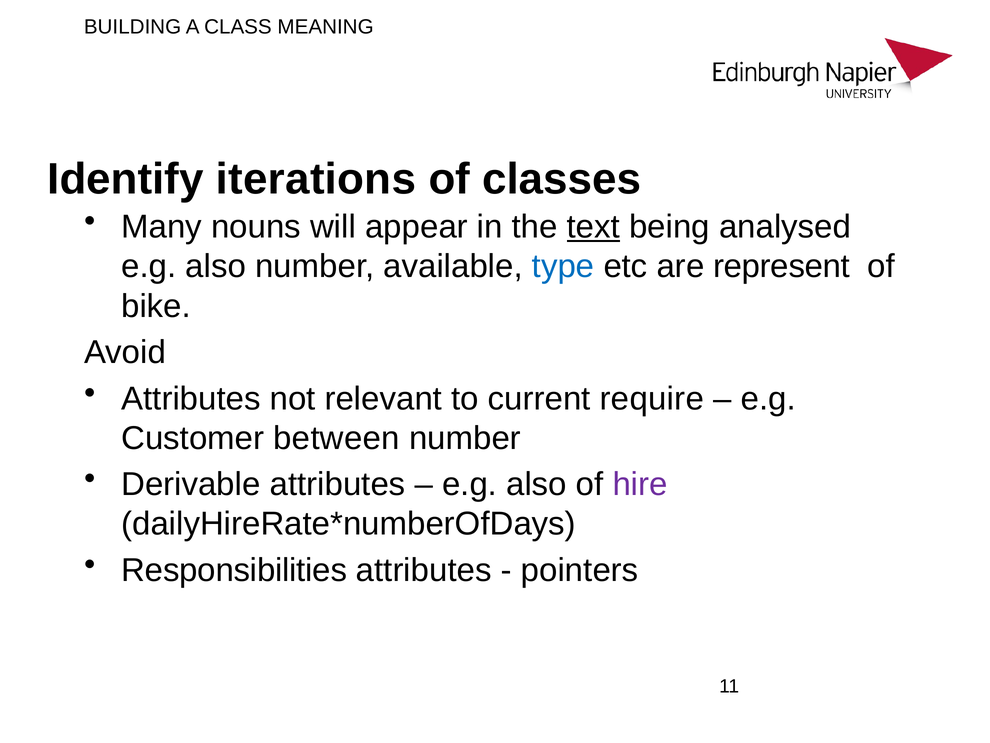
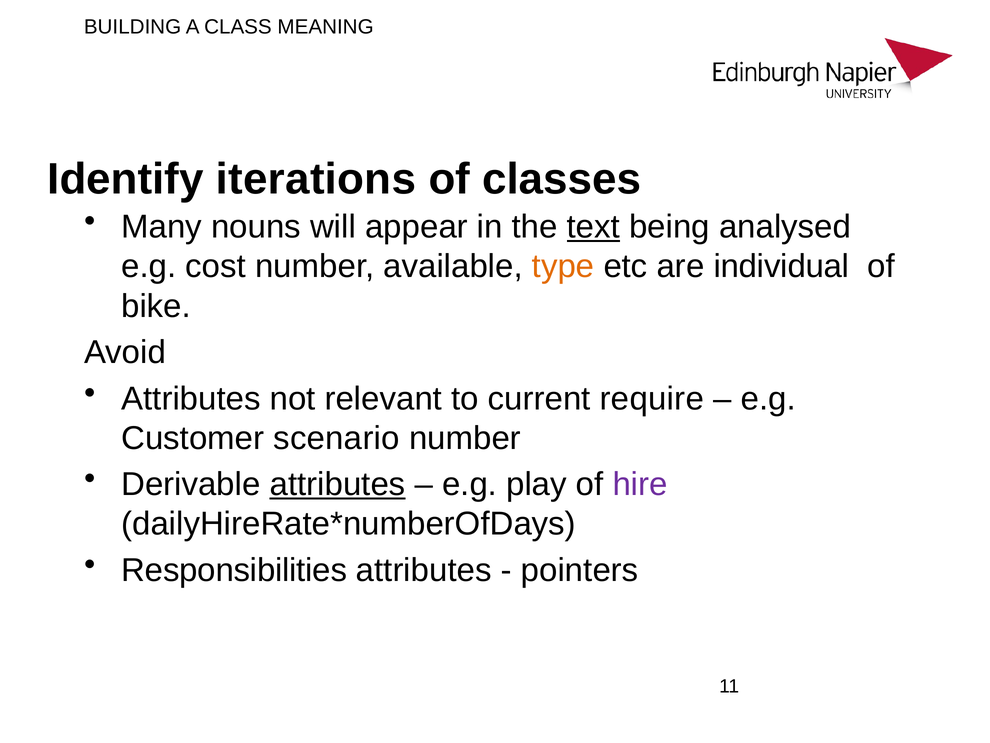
also at (216, 266): also -> cost
type colour: blue -> orange
represent: represent -> individual
between: between -> scenario
attributes at (338, 484) underline: none -> present
also at (536, 484): also -> play
